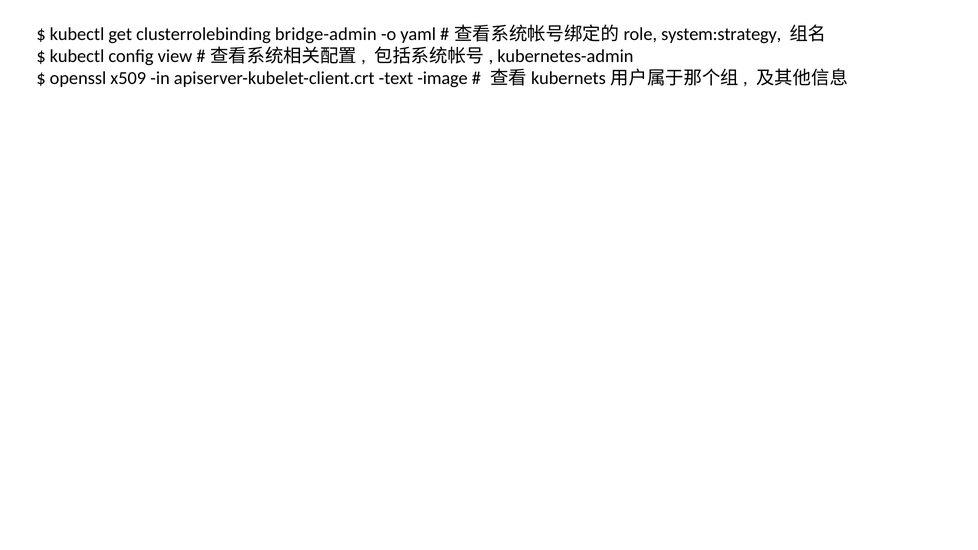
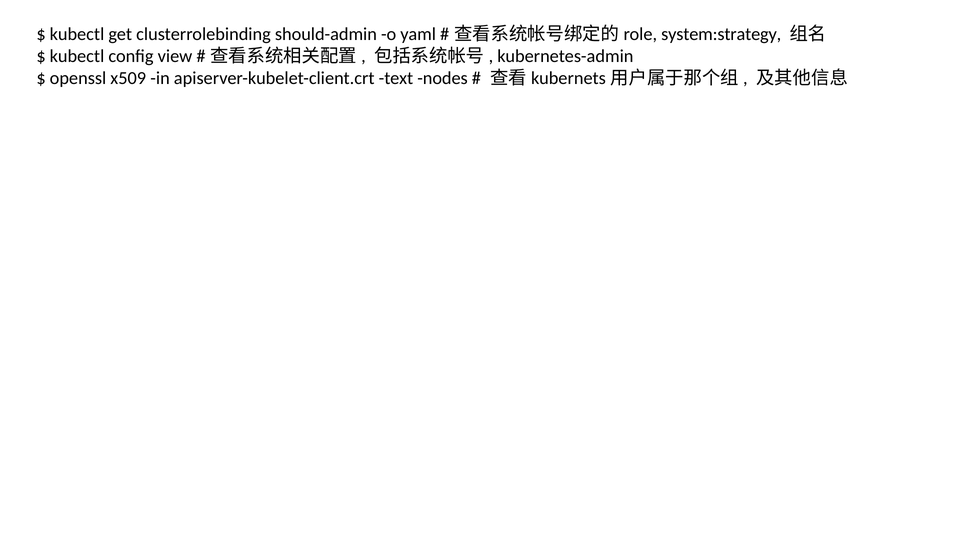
bridge-admin: bridge-admin -> should-admin
image: image -> nodes
